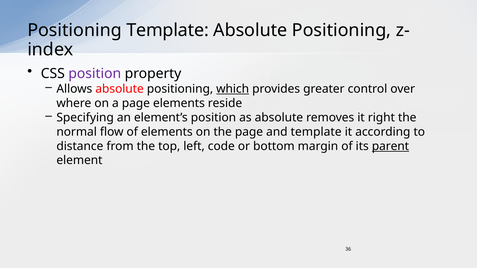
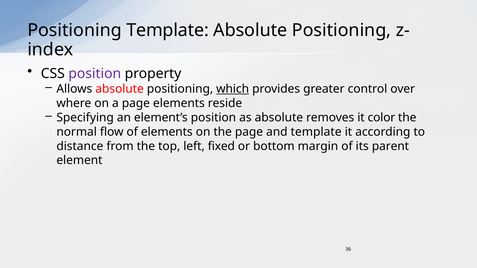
right: right -> color
code: code -> fixed
parent underline: present -> none
